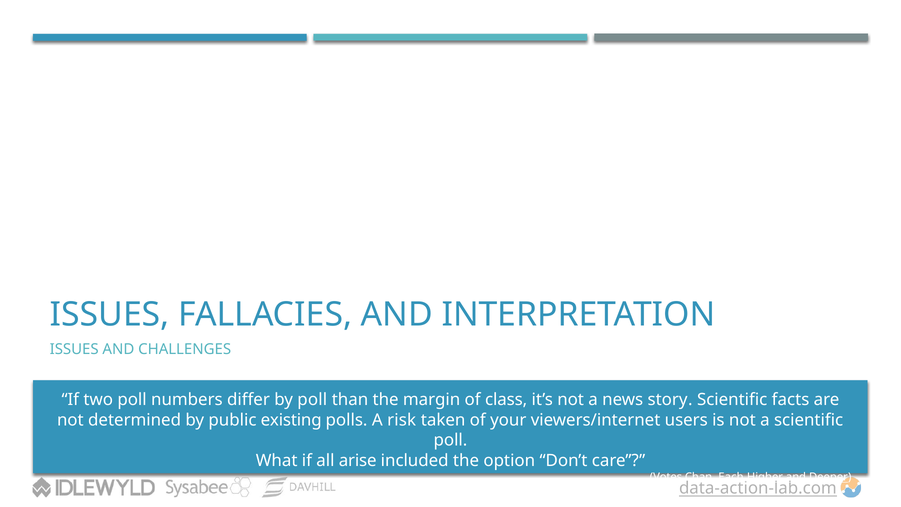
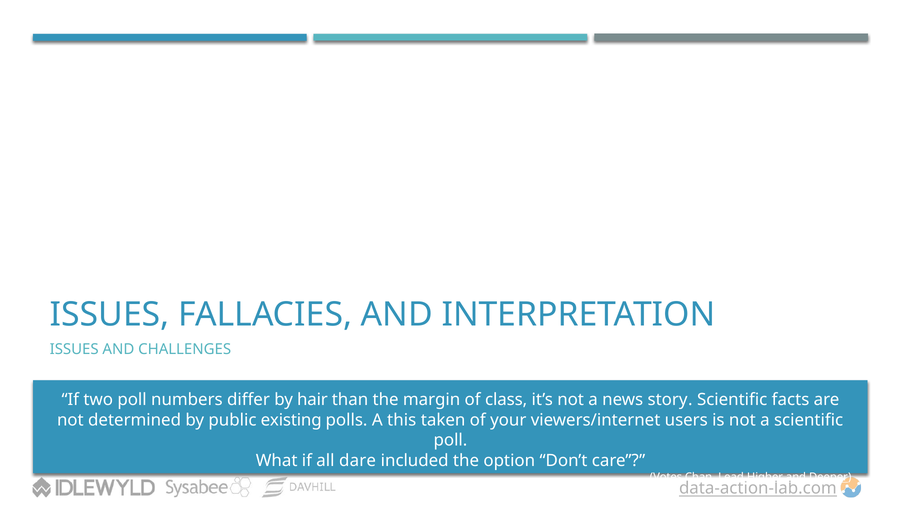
by poll: poll -> hair
risk: risk -> this
arise: arise -> dare
Each: Each -> Lead
